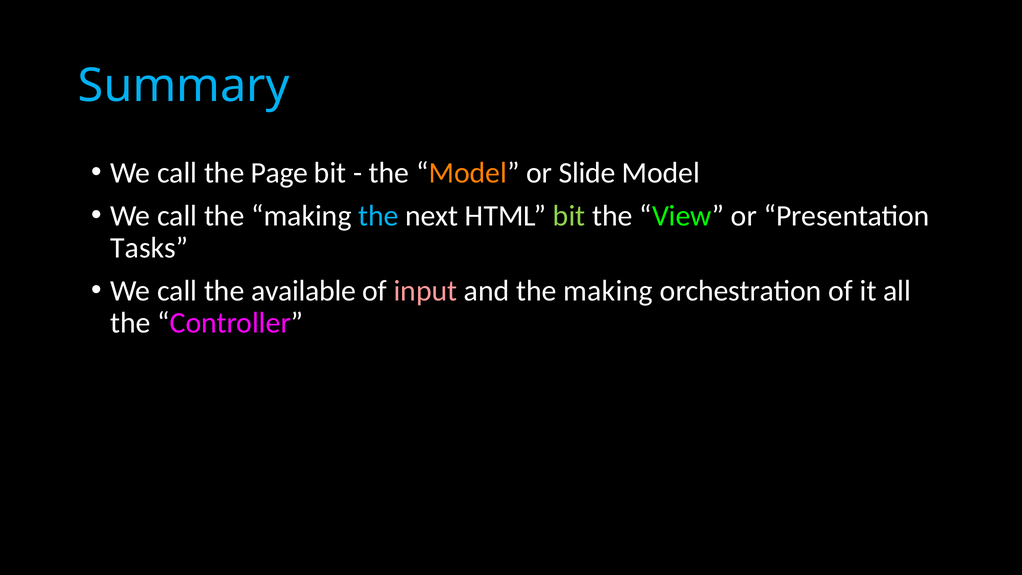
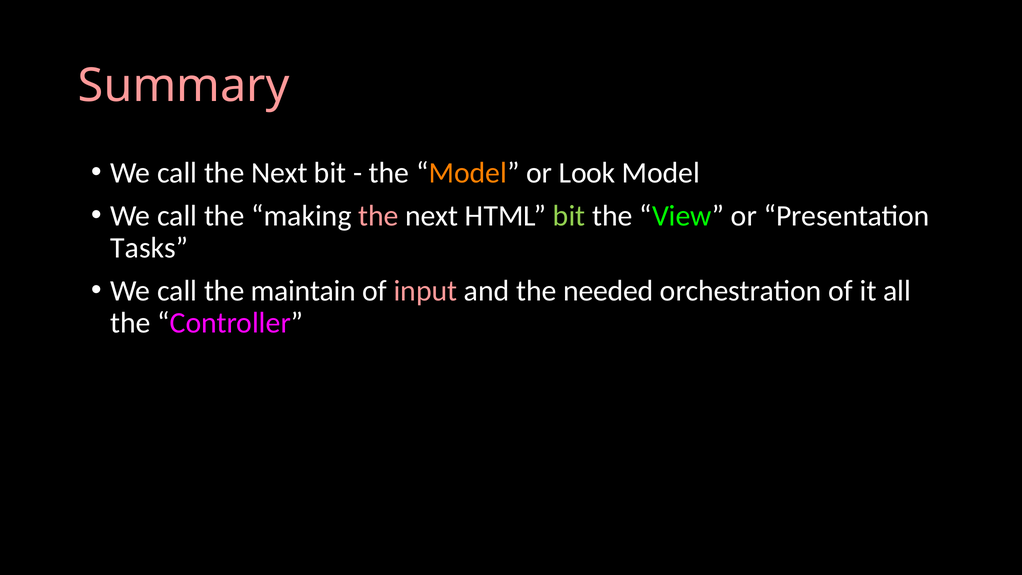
Summary colour: light blue -> pink
call the Page: Page -> Next
Slide: Slide -> Look
the at (378, 216) colour: light blue -> pink
available: available -> maintain
and the making: making -> needed
